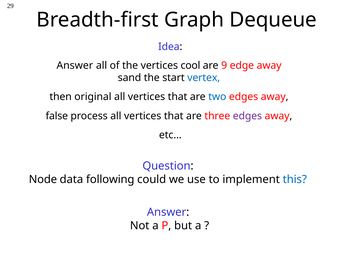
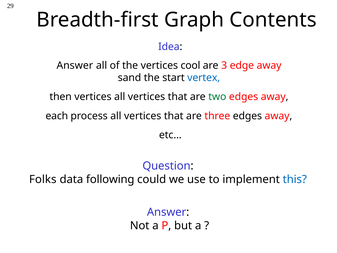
Dequeue: Dequeue -> Contents
9: 9 -> 3
then original: original -> vertices
two colour: blue -> green
false: false -> each
edges at (247, 116) colour: purple -> black
Node: Node -> Folks
